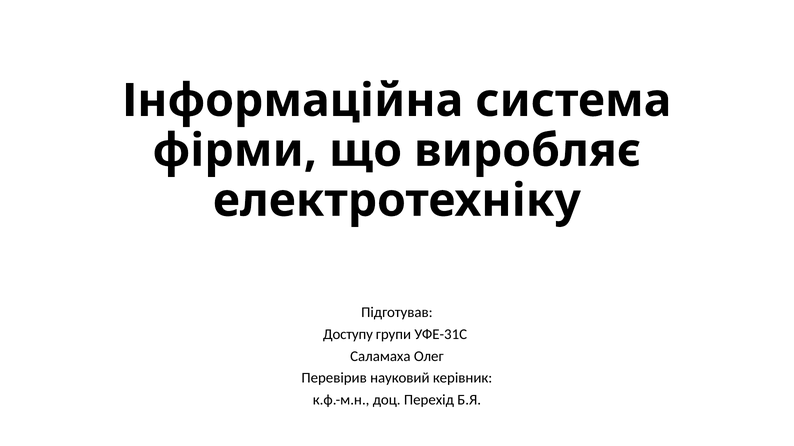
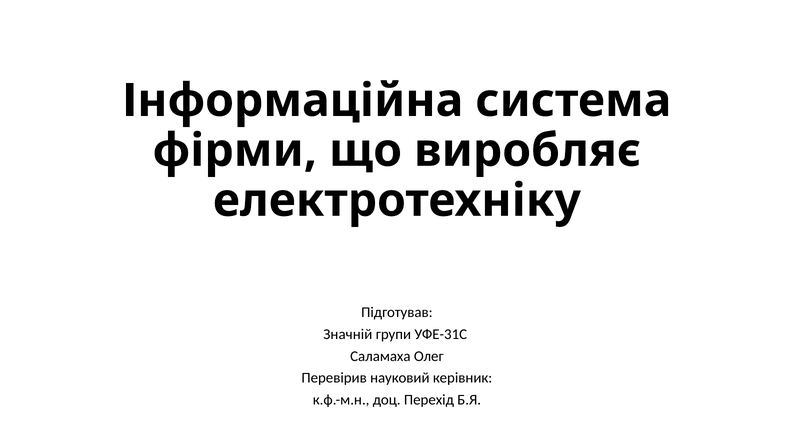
Доступу: Доступу -> Значній
